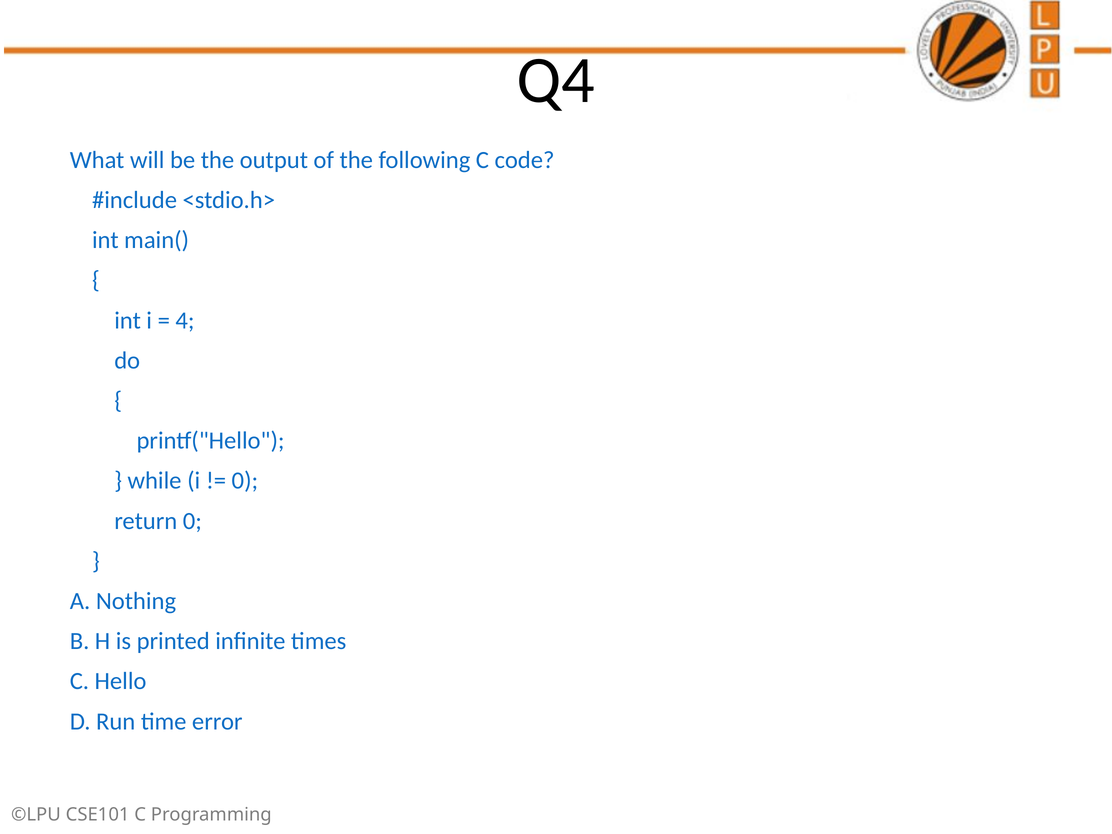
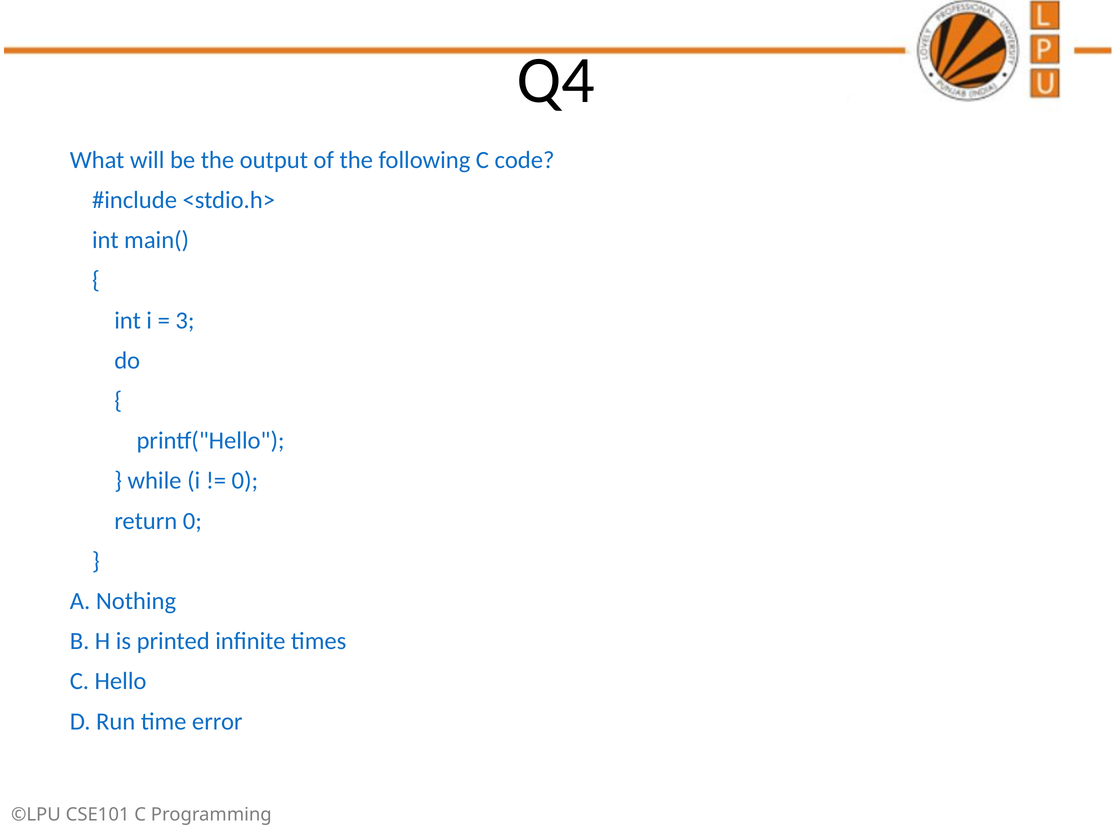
4: 4 -> 3
